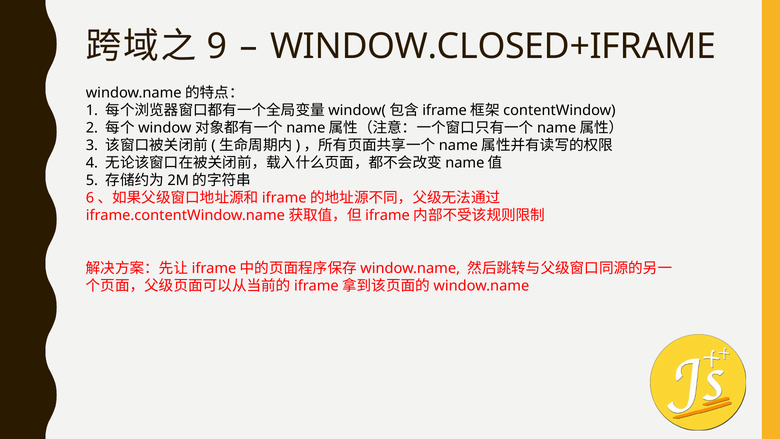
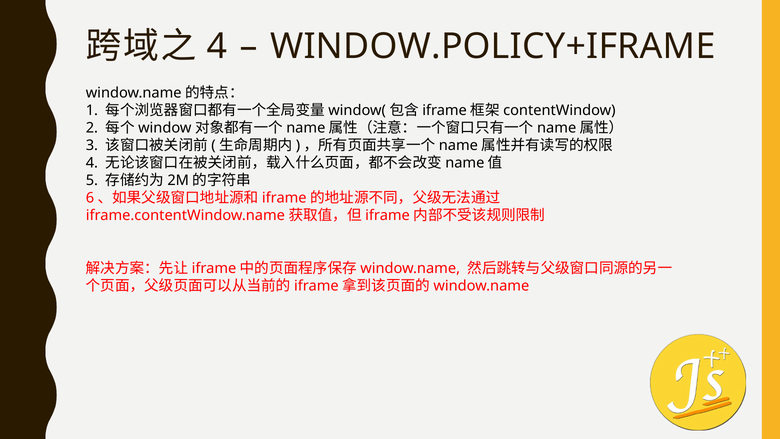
9 at (217, 47): 9 -> 4
WINDOW.CLOSED+IFRAME: WINDOW.CLOSED+IFRAME -> WINDOW.POLICY+IFRAME
